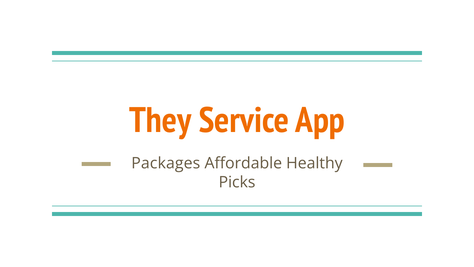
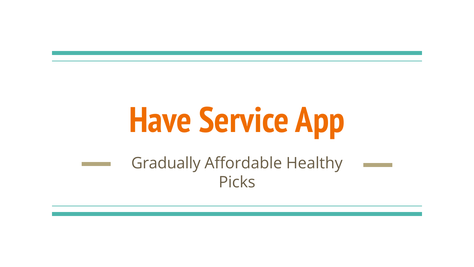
They: They -> Have
Packages: Packages -> Gradually
